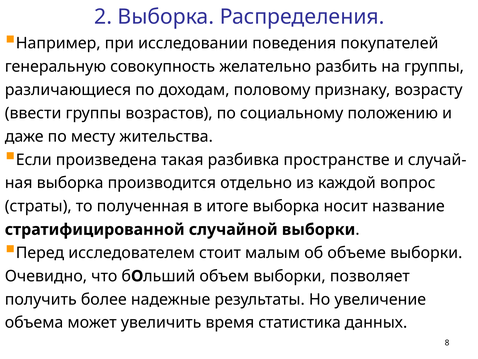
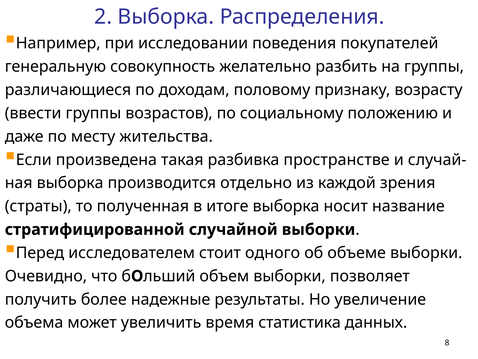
вопрос: вопрос -> зрения
малым: малым -> одного
